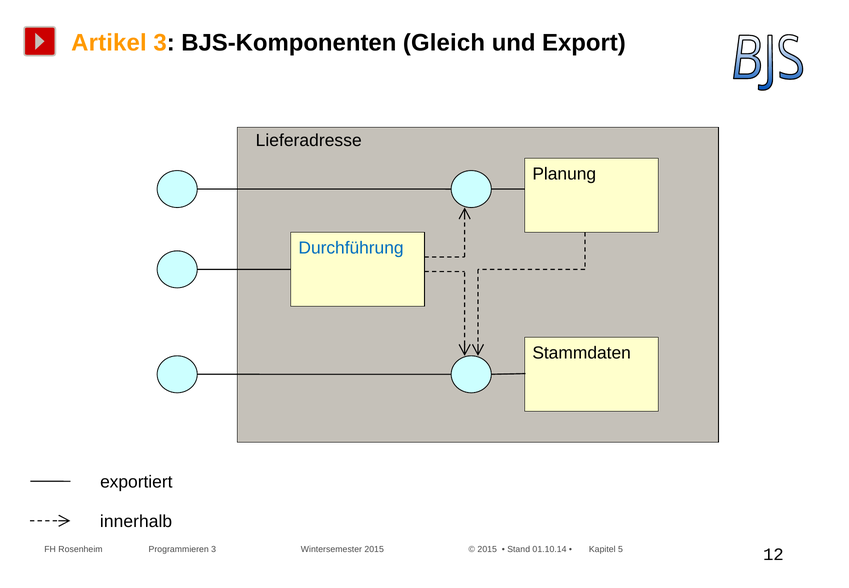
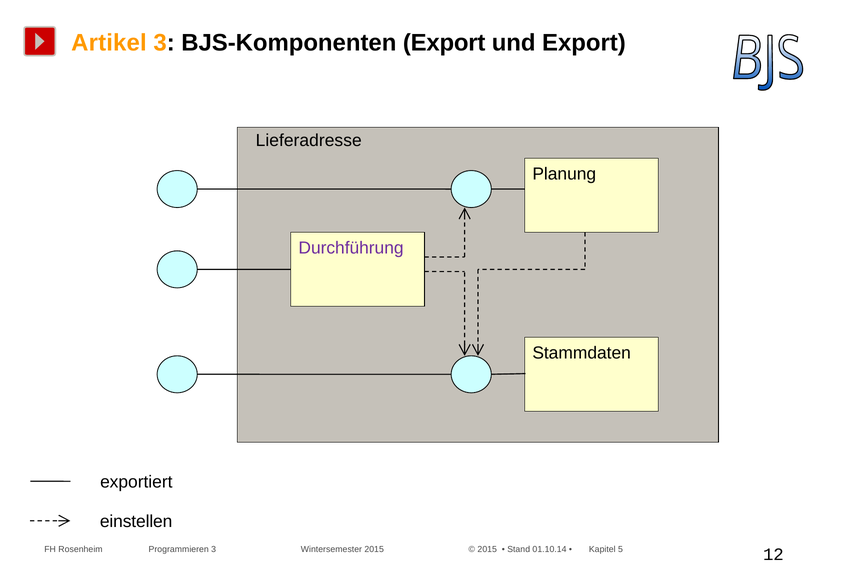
BJS-Komponenten Gleich: Gleich -> Export
Durchführung colour: blue -> purple
innerhalb: innerhalb -> einstellen
